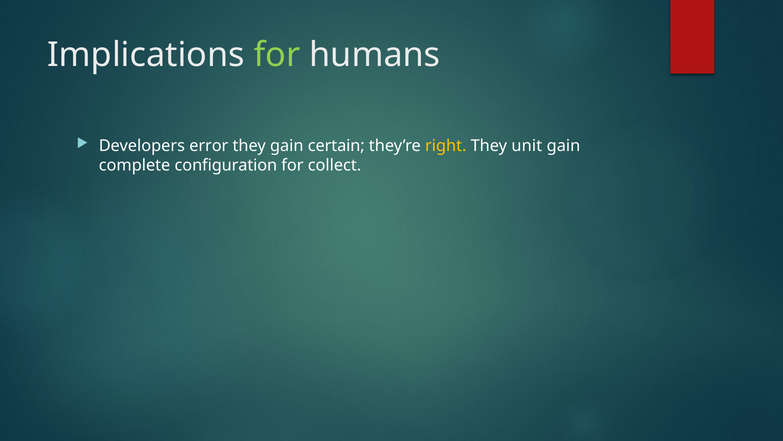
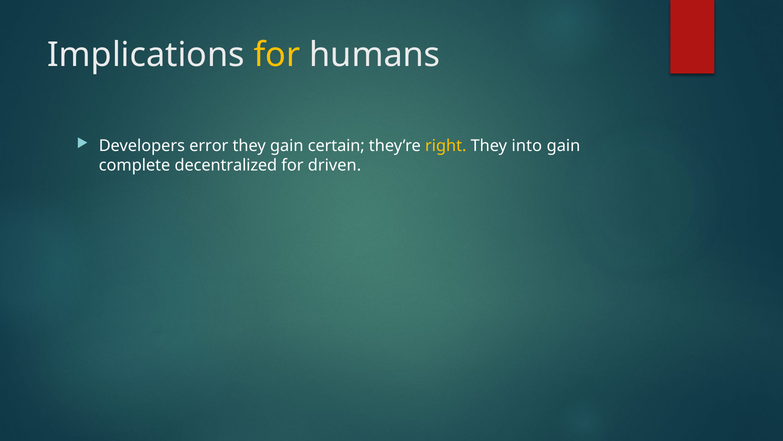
for at (277, 55) colour: light green -> yellow
unit: unit -> into
configuration: configuration -> decentralized
collect: collect -> driven
